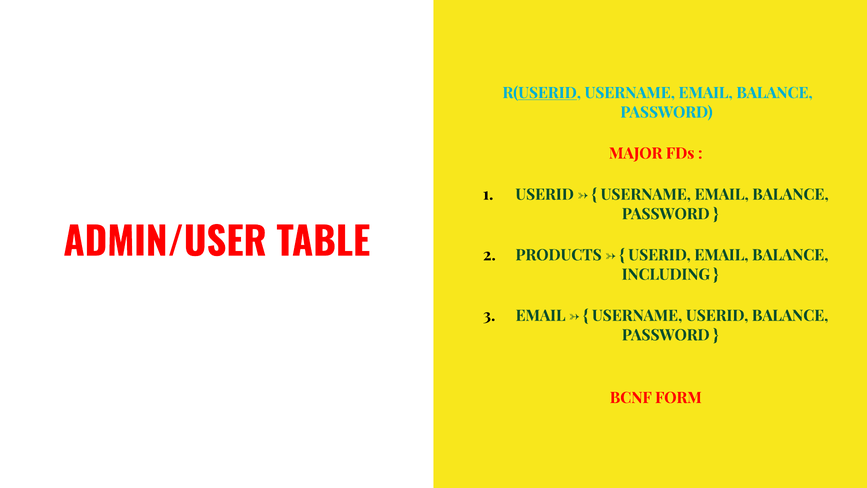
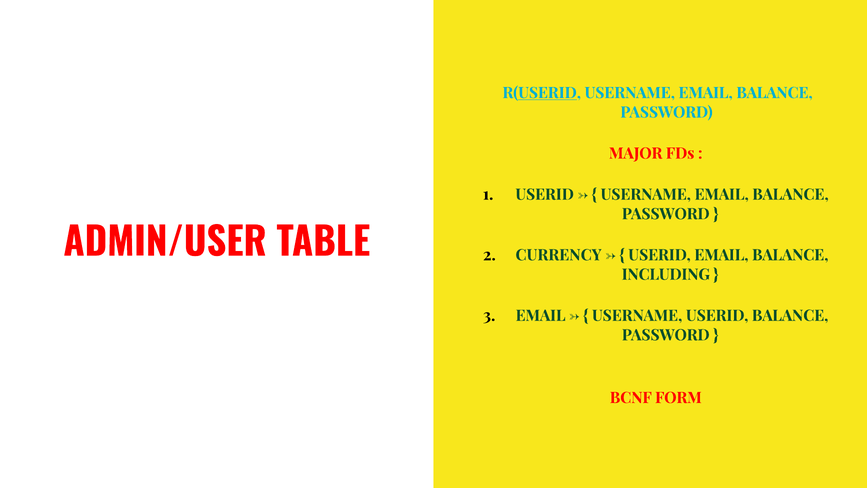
PRODUCTS: PRODUCTS -> CURRENCY
